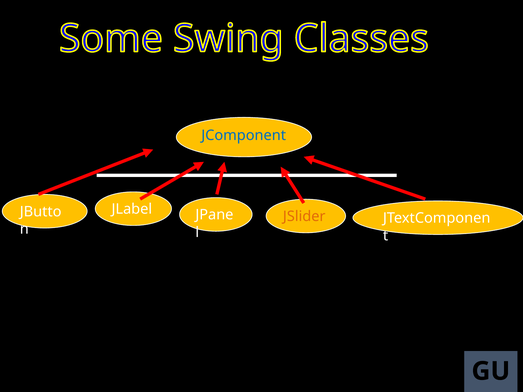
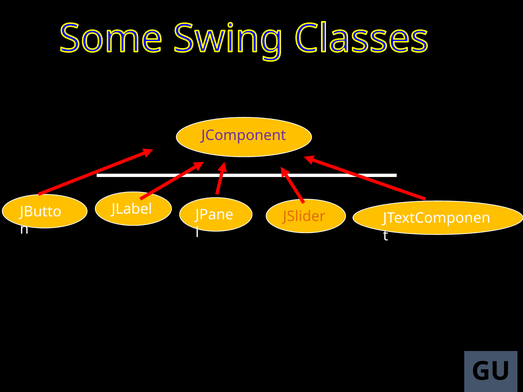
JComponent colour: blue -> purple
